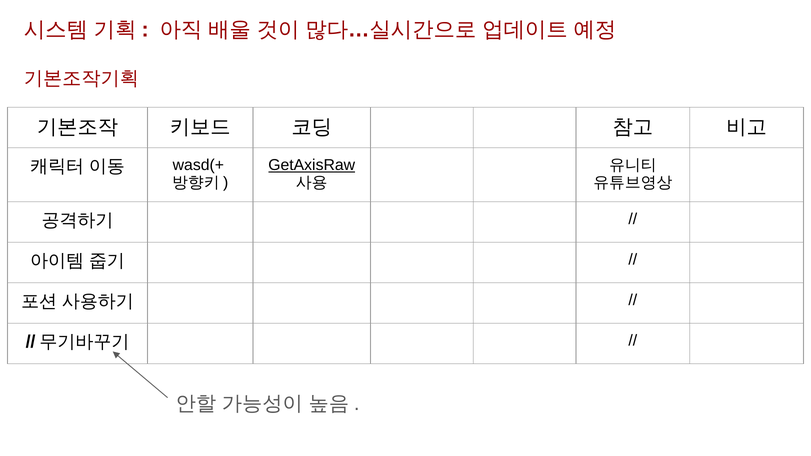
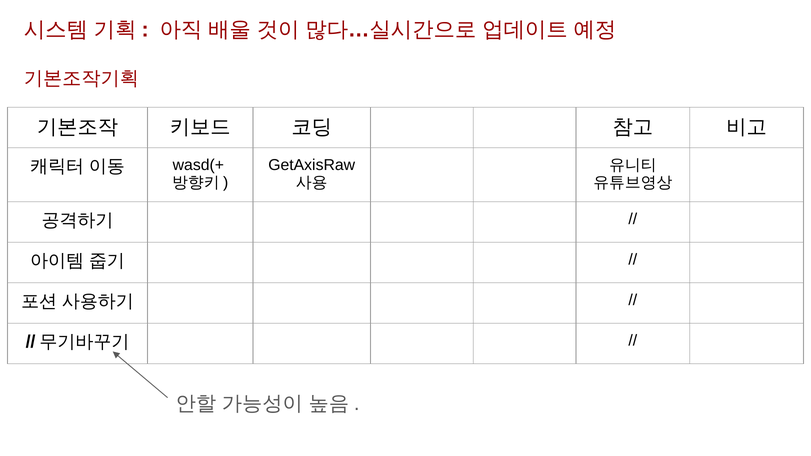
GetAxisRaw underline: present -> none
